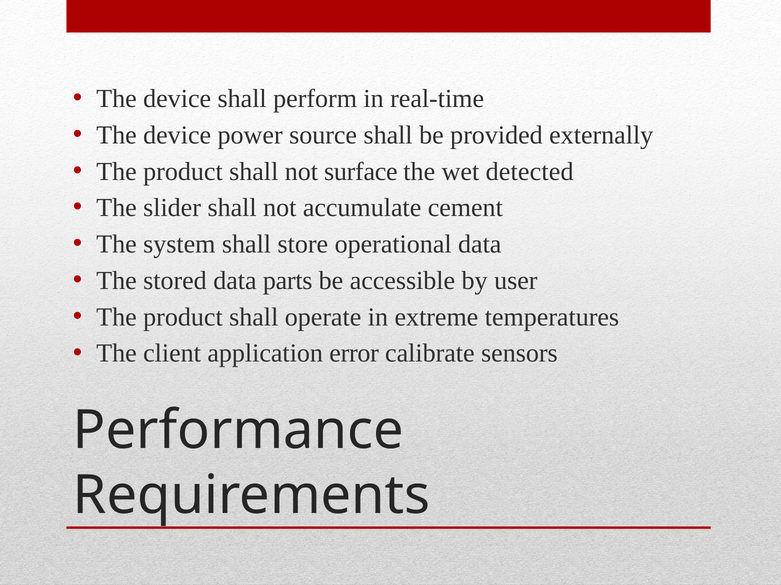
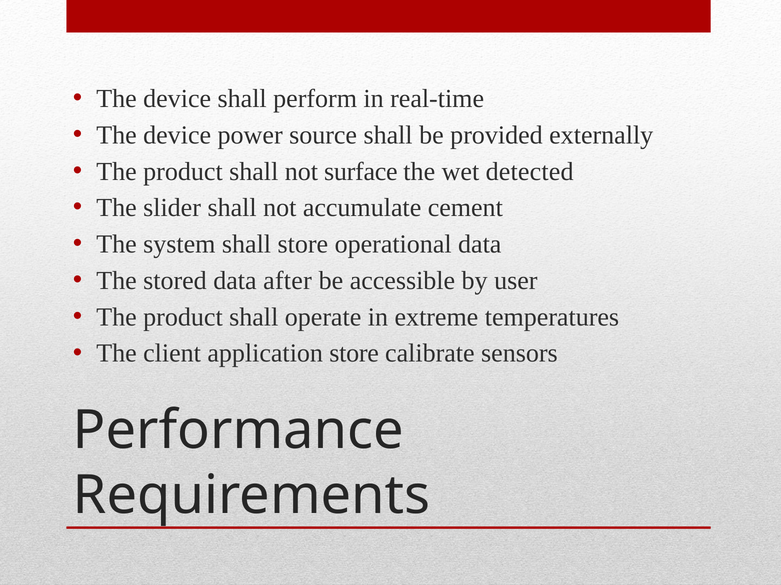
parts: parts -> after
application error: error -> store
